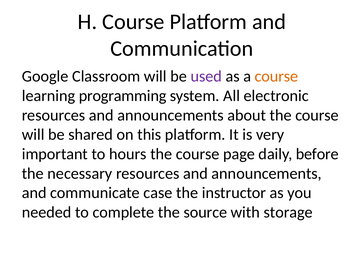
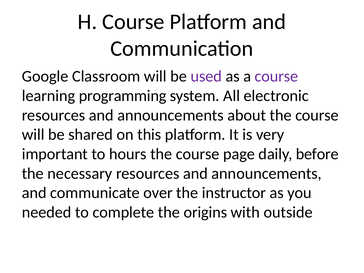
course at (277, 76) colour: orange -> purple
case: case -> over
source: source -> origins
storage: storage -> outside
